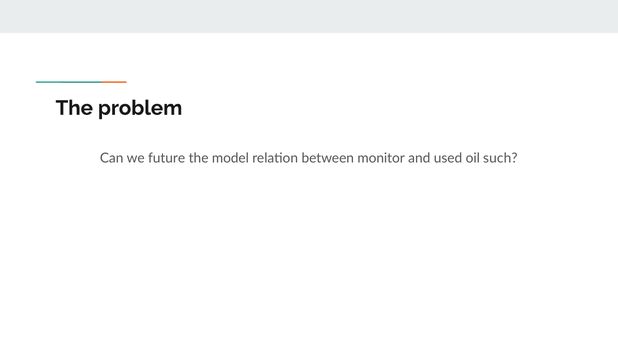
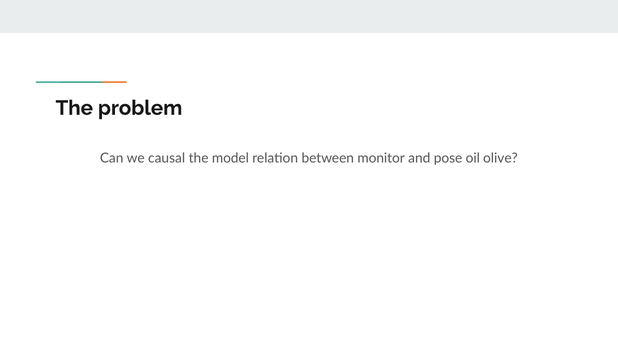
future: future -> causal
used: used -> pose
such: such -> olive
